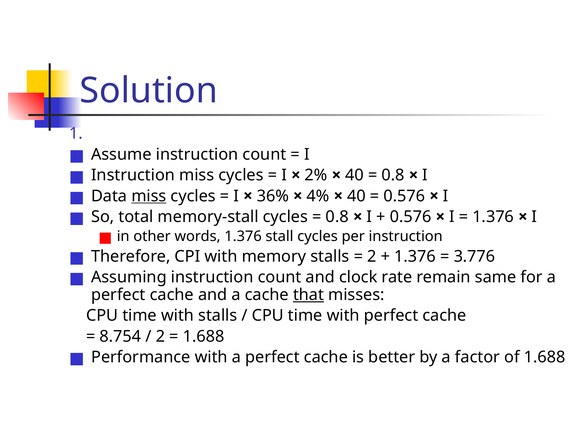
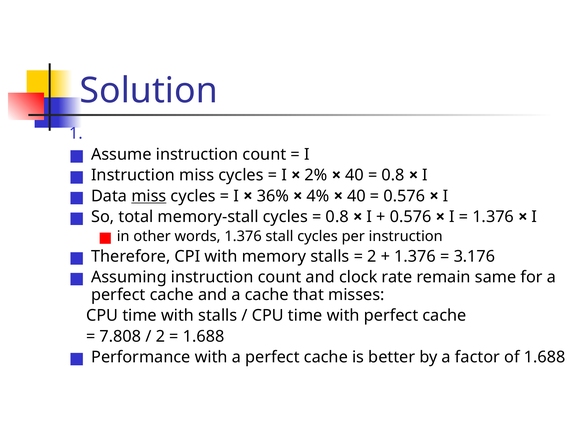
3.776: 3.776 -> 3.176
that underline: present -> none
8.754: 8.754 -> 7.808
